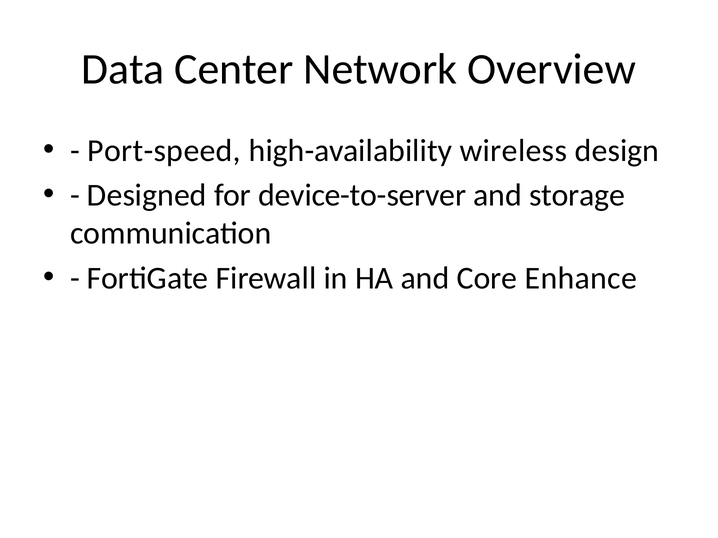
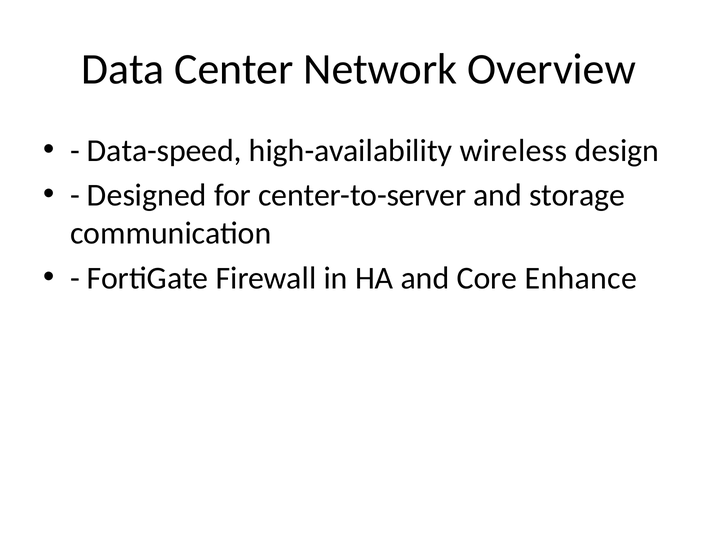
Port-speed: Port-speed -> Data-speed
device-to-server: device-to-server -> center-to-server
